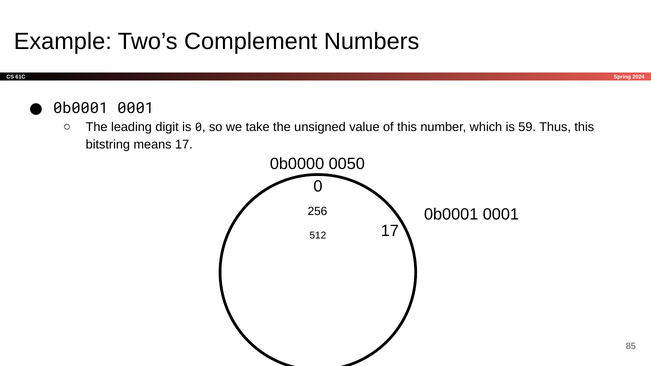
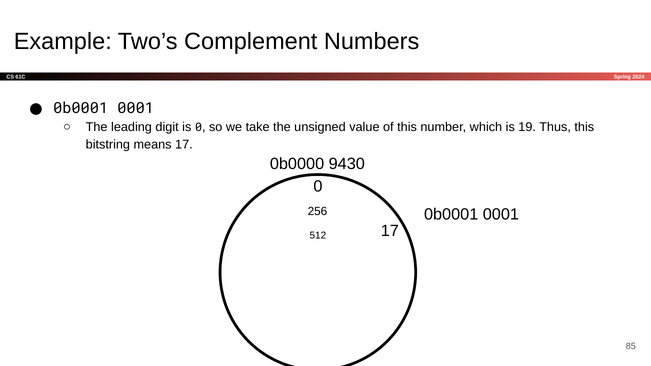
59: 59 -> 19
0050: 0050 -> 9430
